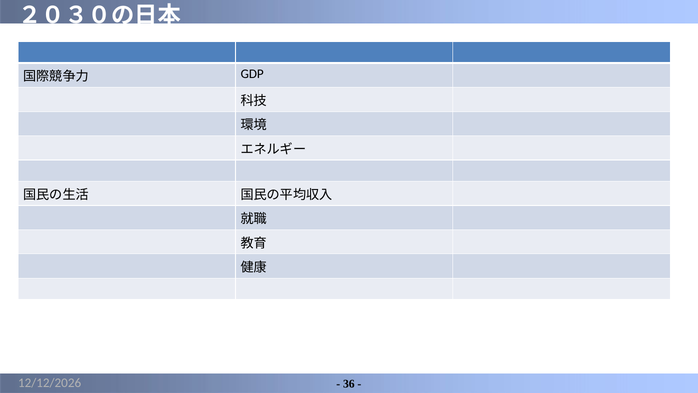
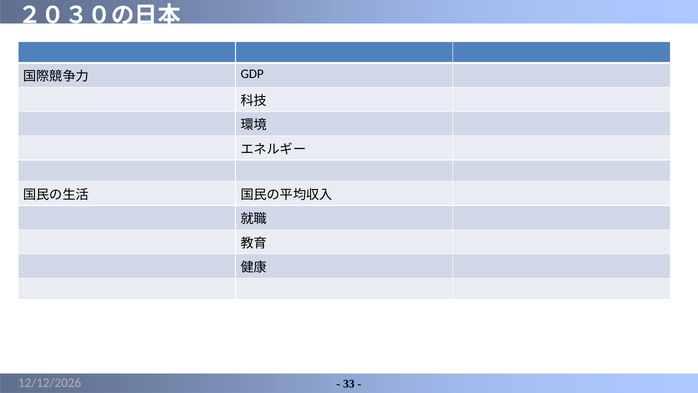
36: 36 -> 33
